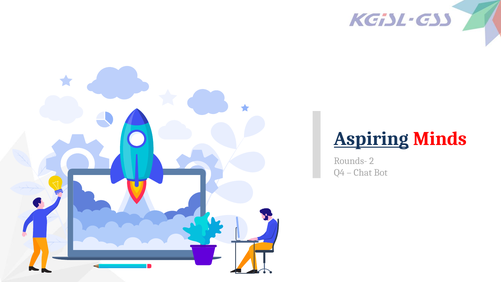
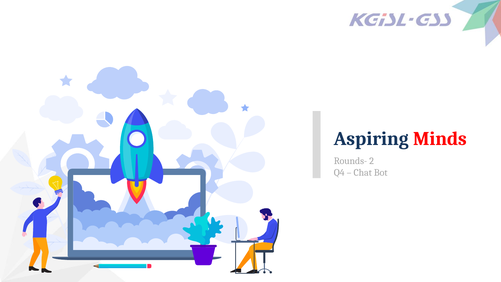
Aspiring underline: present -> none
